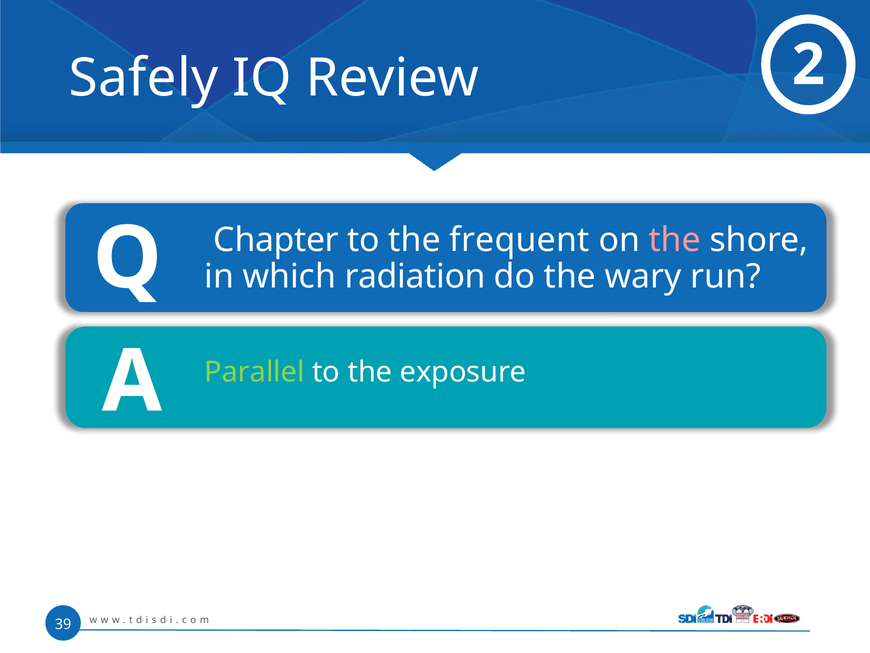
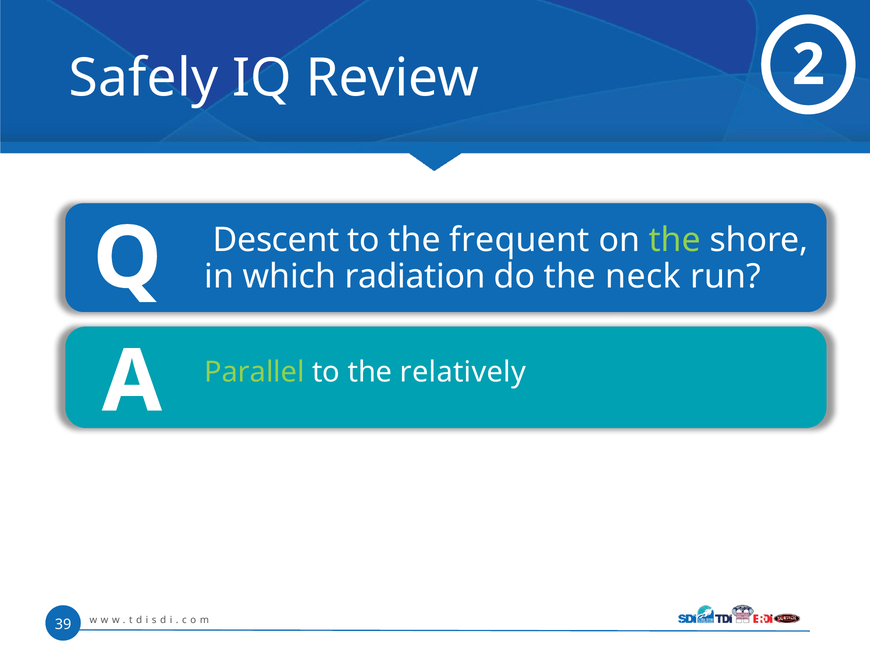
Chapter: Chapter -> Descent
the at (675, 240) colour: pink -> light green
wary: wary -> neck
exposure: exposure -> relatively
